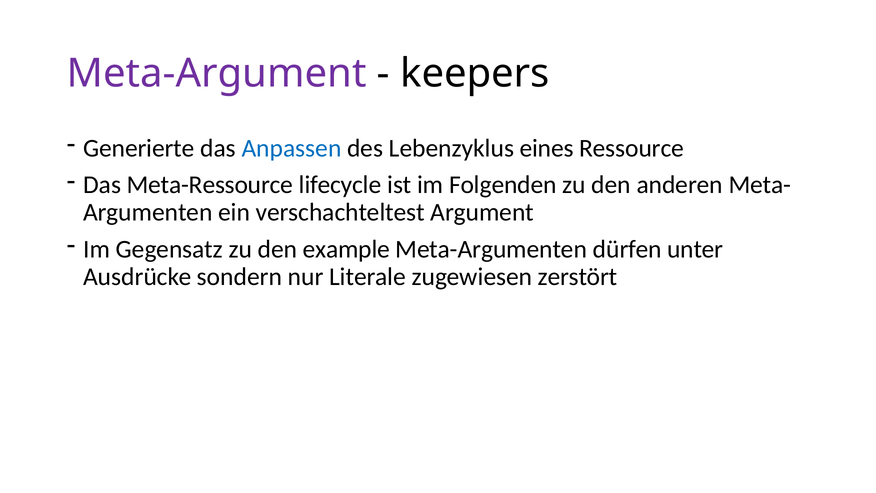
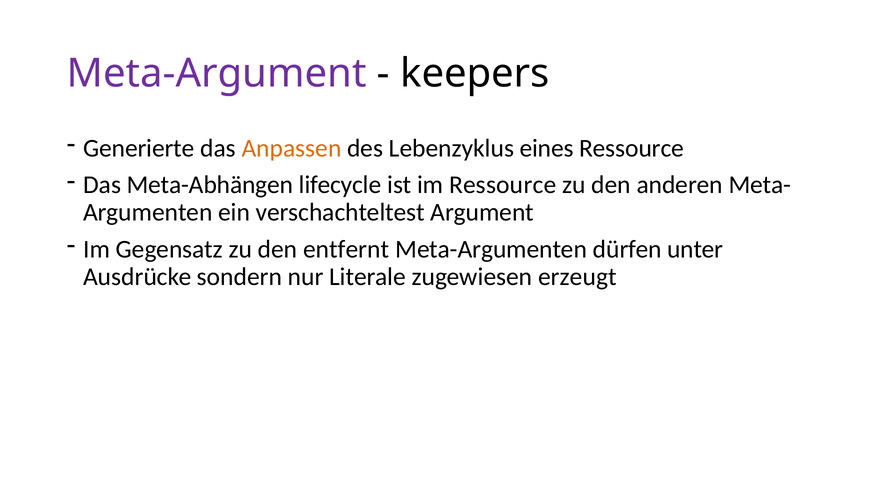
Anpassen colour: blue -> orange
Meta-Ressource: Meta-Ressource -> Meta-Abhängen
im Folgenden: Folgenden -> Ressource
example: example -> entfernt
zerstört: zerstört -> erzeugt
